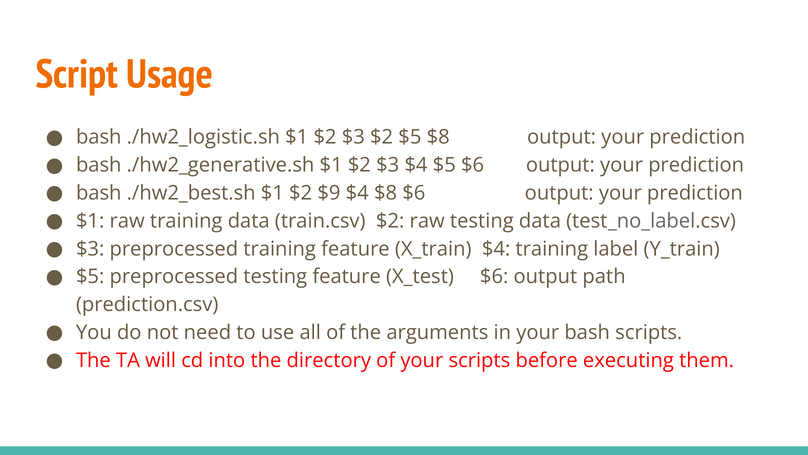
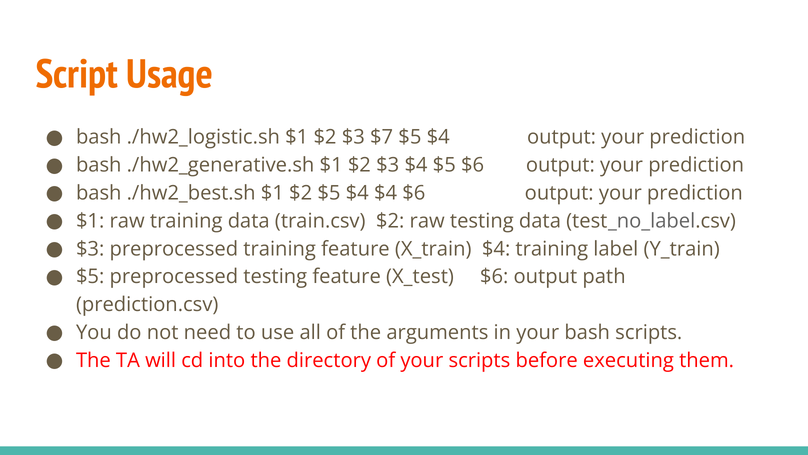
$3 $2: $2 -> $7
$8 at (438, 137): $8 -> $4
$2 $9: $9 -> $5
$4 $8: $8 -> $4
